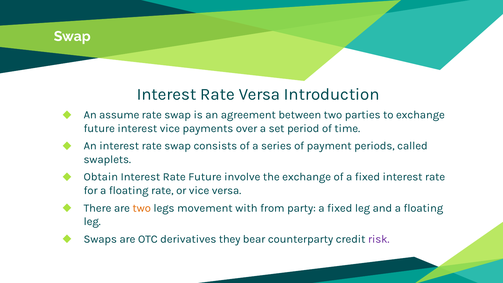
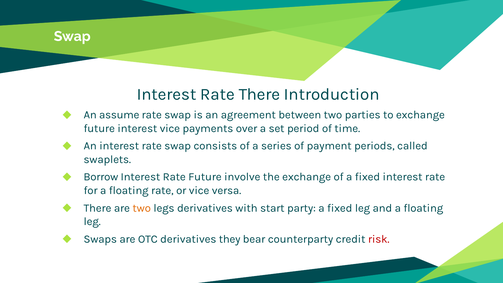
Rate Versa: Versa -> There
Obtain: Obtain -> Borrow
legs movement: movement -> derivatives
from: from -> start
risk colour: purple -> red
